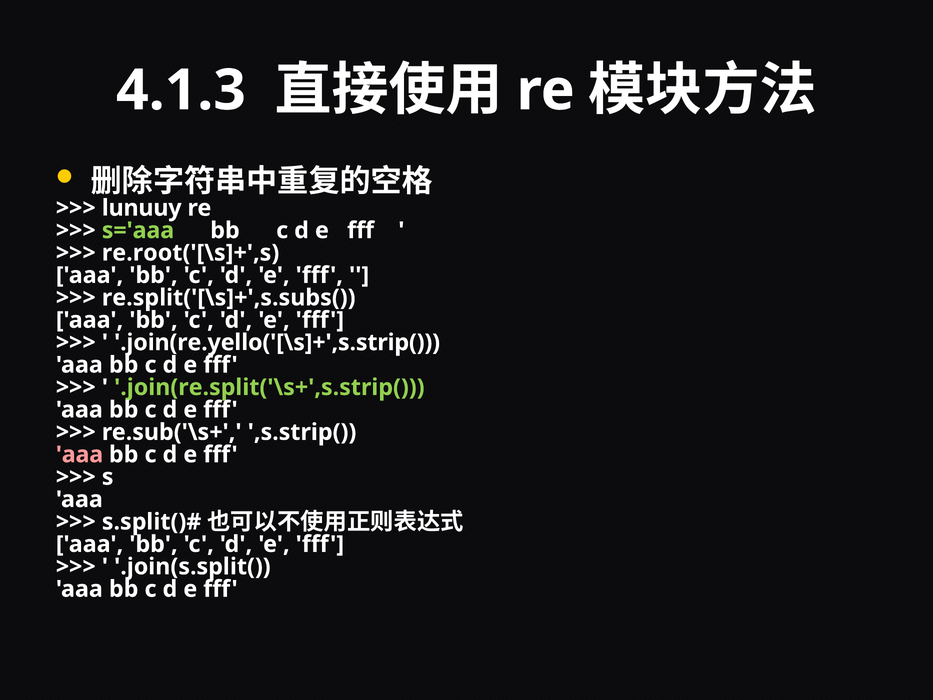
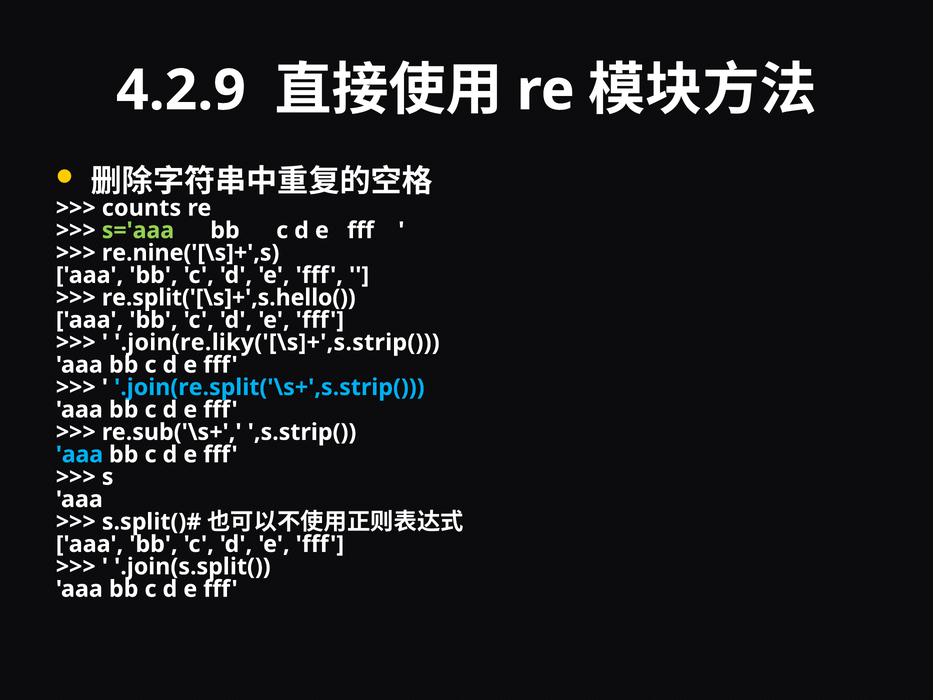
4.1.3: 4.1.3 -> 4.2.9
lunuuy: lunuuy -> counts
re.root('[\s]+',s: re.root('[\s]+',s -> re.nine('[\s]+',s
re.split('[\s]+',s.subs(: re.split('[\s]+',s.subs( -> re.split('[\s]+',s.hello(
.join(re.yello('[\s]+',s.strip(: .join(re.yello('[\s]+',s.strip( -> .join(re.liky('[\s]+',s.strip(
.join(re.split('\s+',s.strip( colour: light green -> light blue
aaa at (79, 454) colour: pink -> light blue
